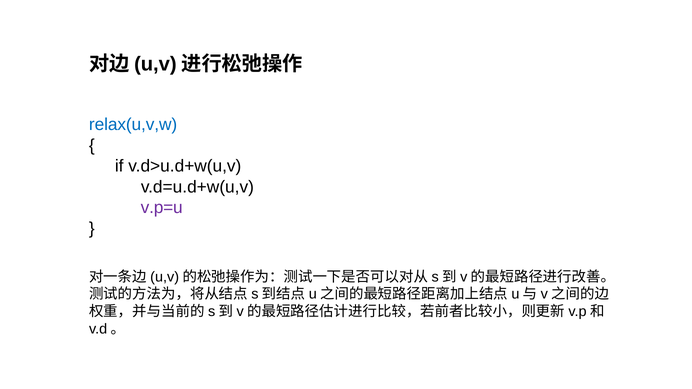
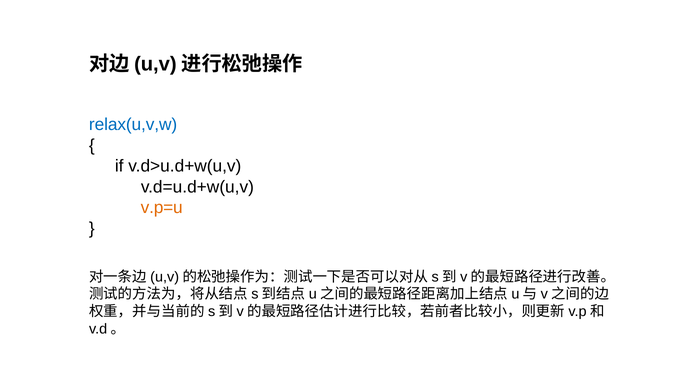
v.p=u colour: purple -> orange
